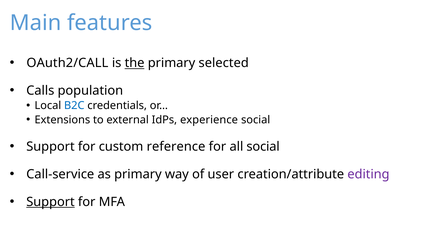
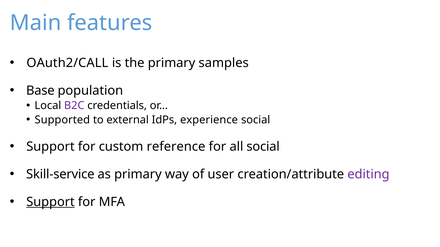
the underline: present -> none
selected: selected -> samples
Calls: Calls -> Base
B2C colour: blue -> purple
Extensions: Extensions -> Supported
Call-service: Call-service -> Skill-service
